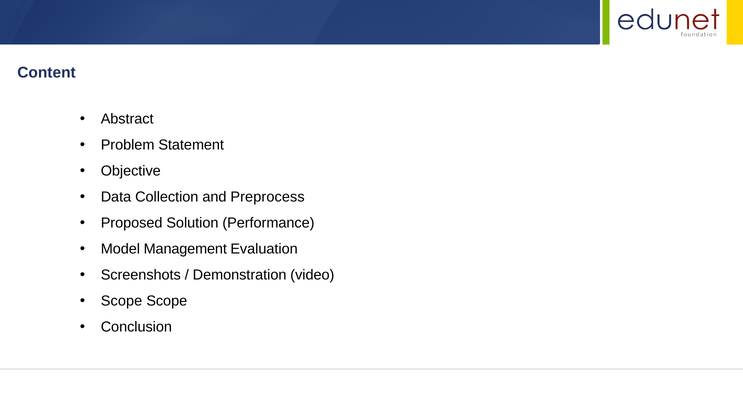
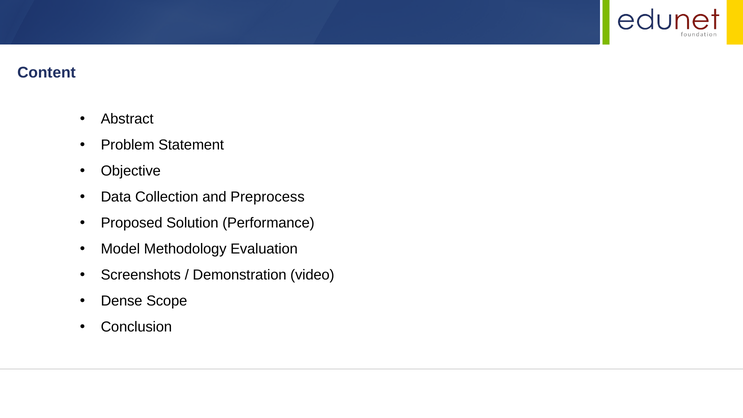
Management: Management -> Methodology
Scope at (122, 301): Scope -> Dense
